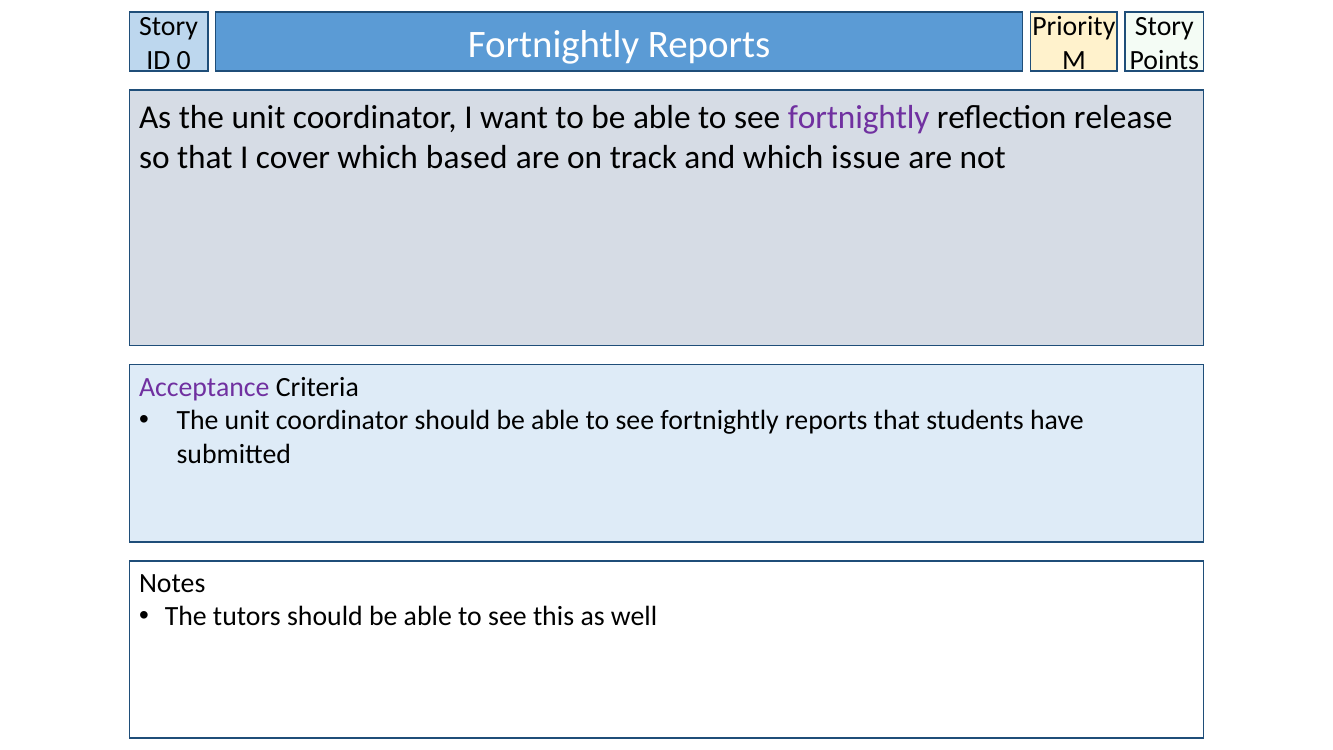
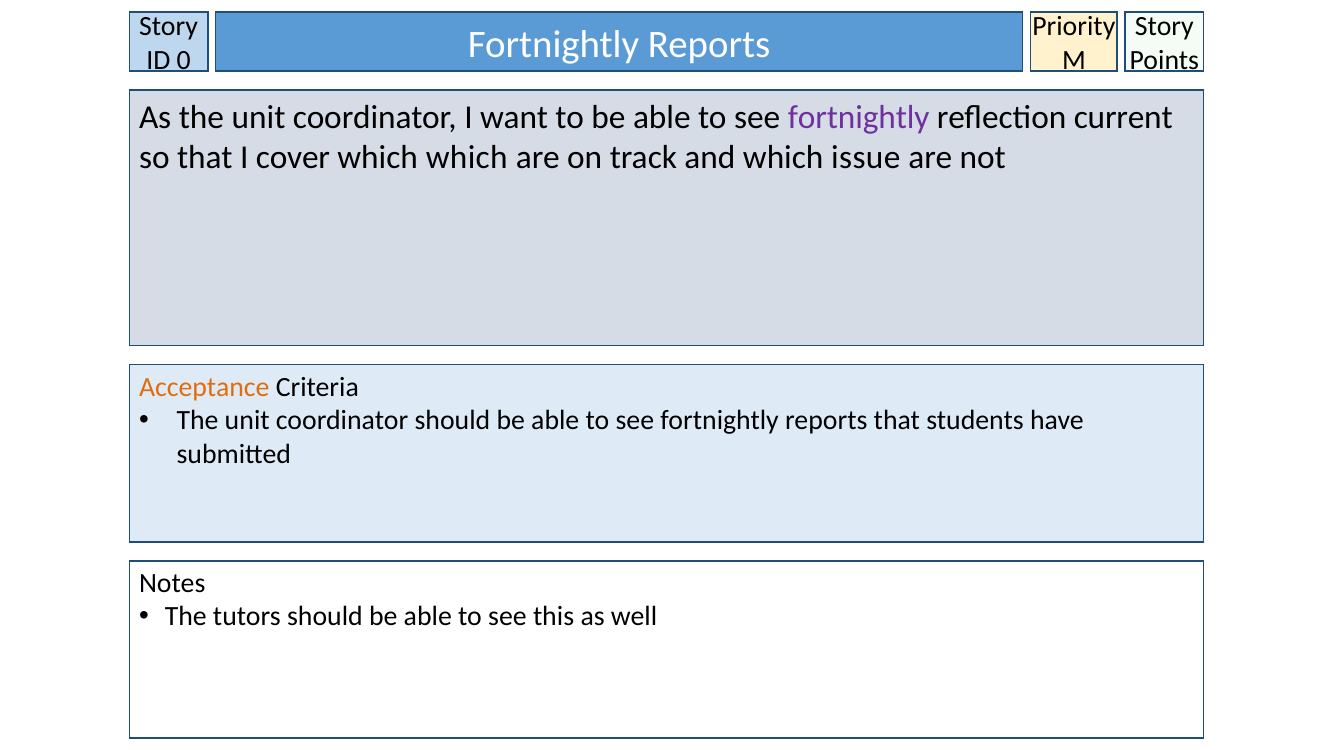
release: release -> current
which based: based -> which
Acceptance colour: purple -> orange
